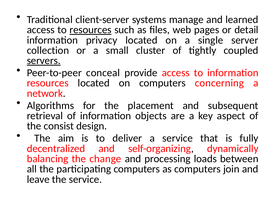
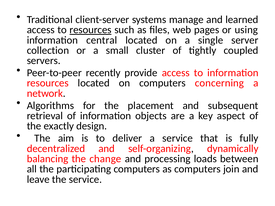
detail: detail -> using
privacy: privacy -> central
servers underline: present -> none
conceal: conceal -> recently
consist: consist -> exactly
